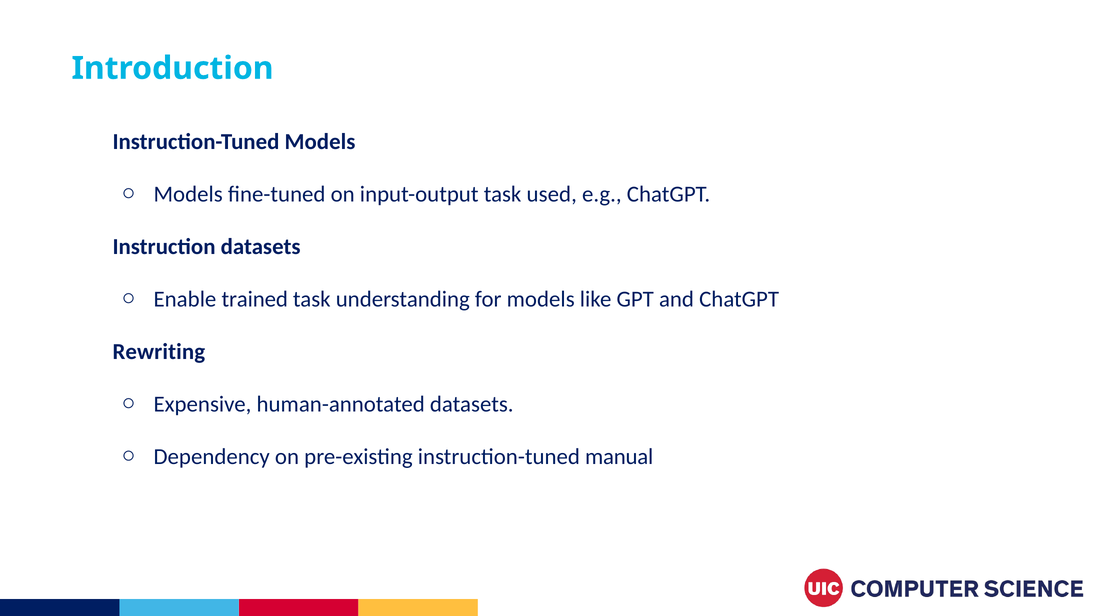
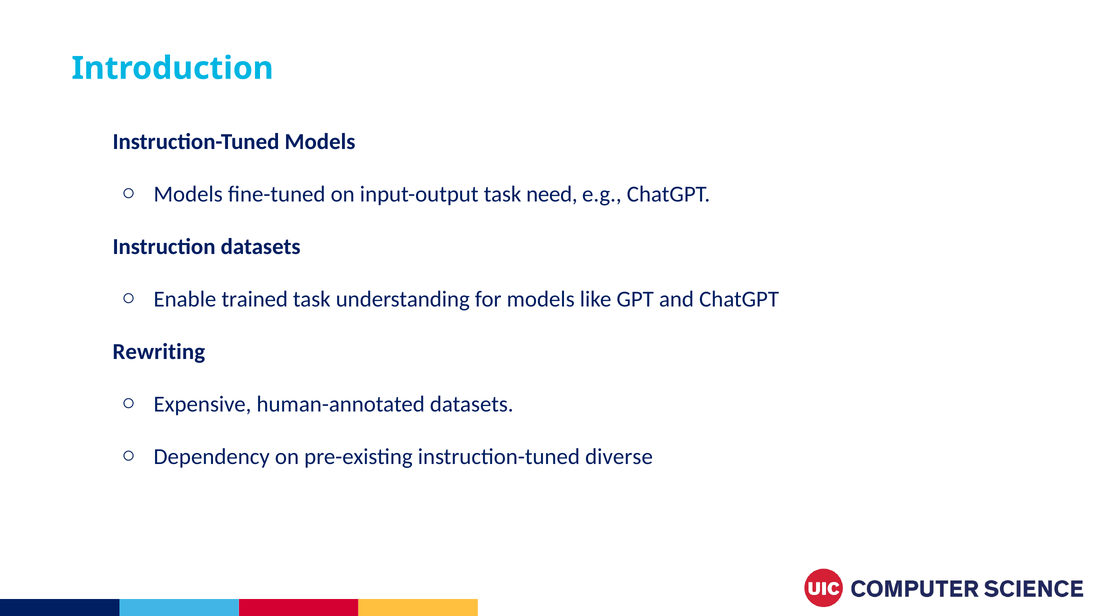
used: used -> need
manual: manual -> diverse
